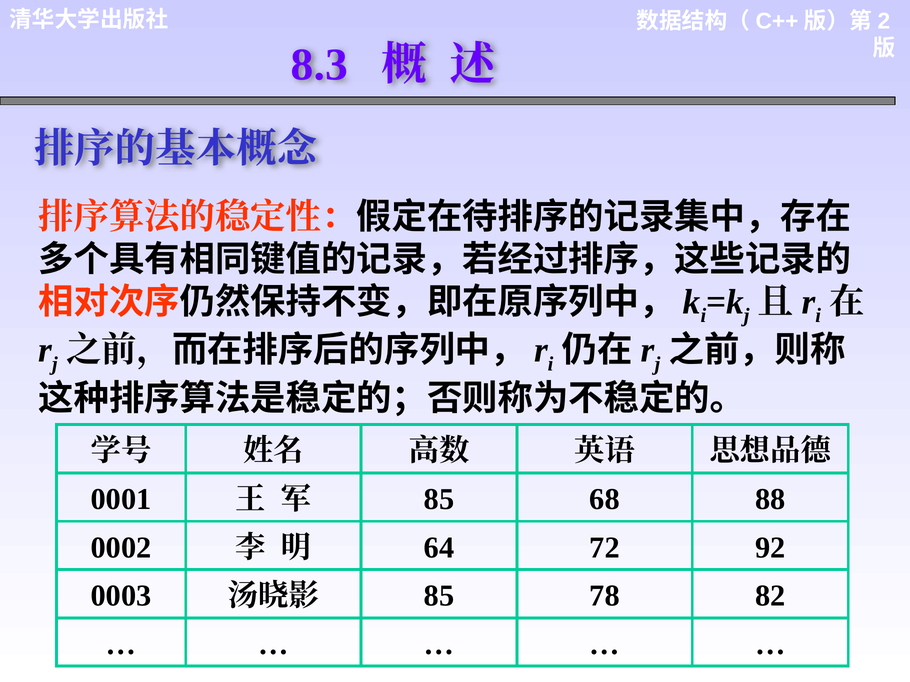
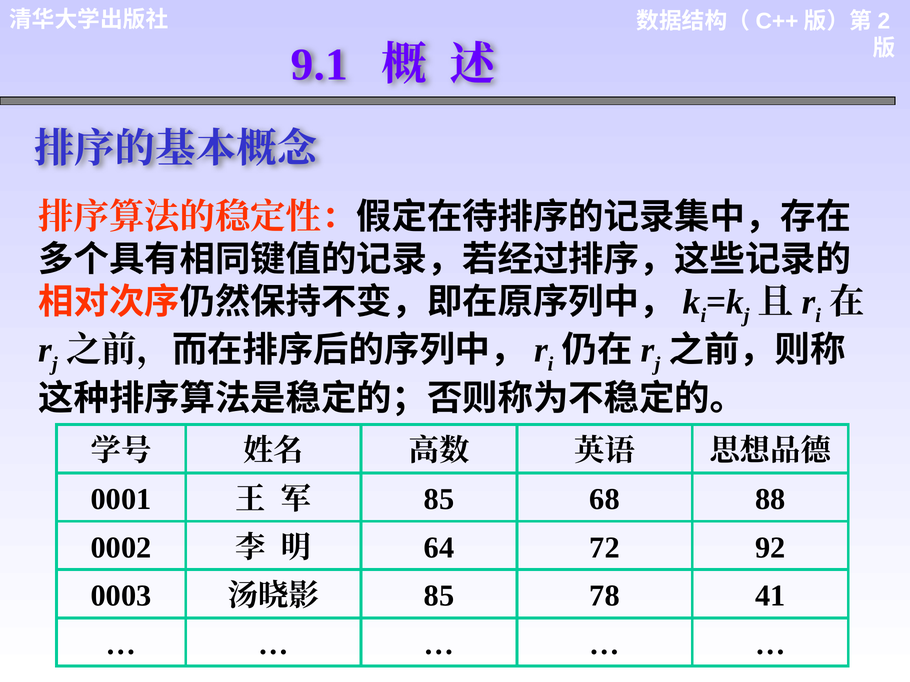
8.3: 8.3 -> 9.1
82: 82 -> 41
